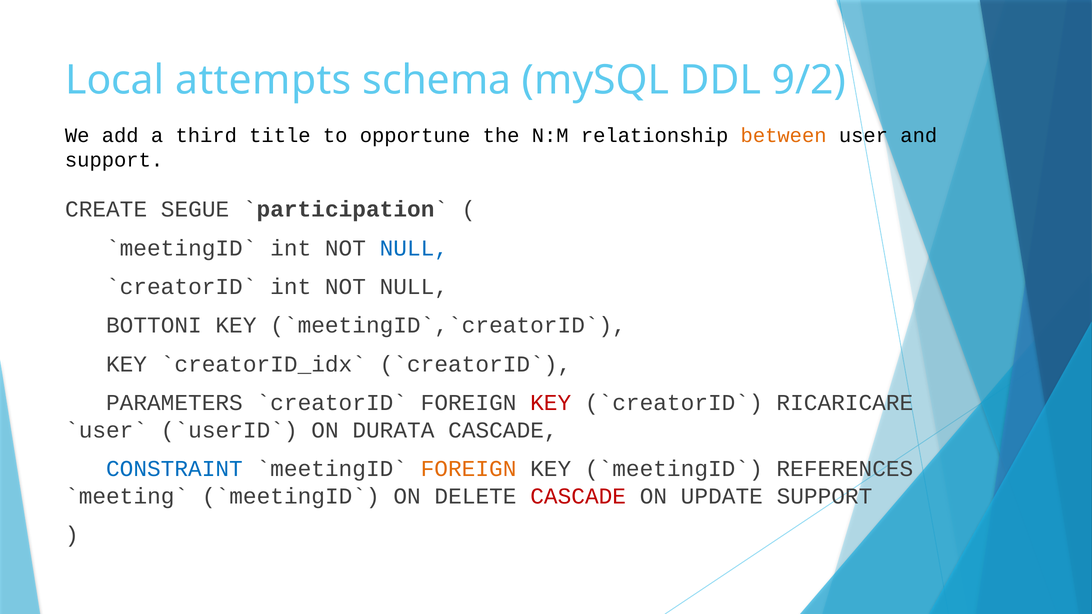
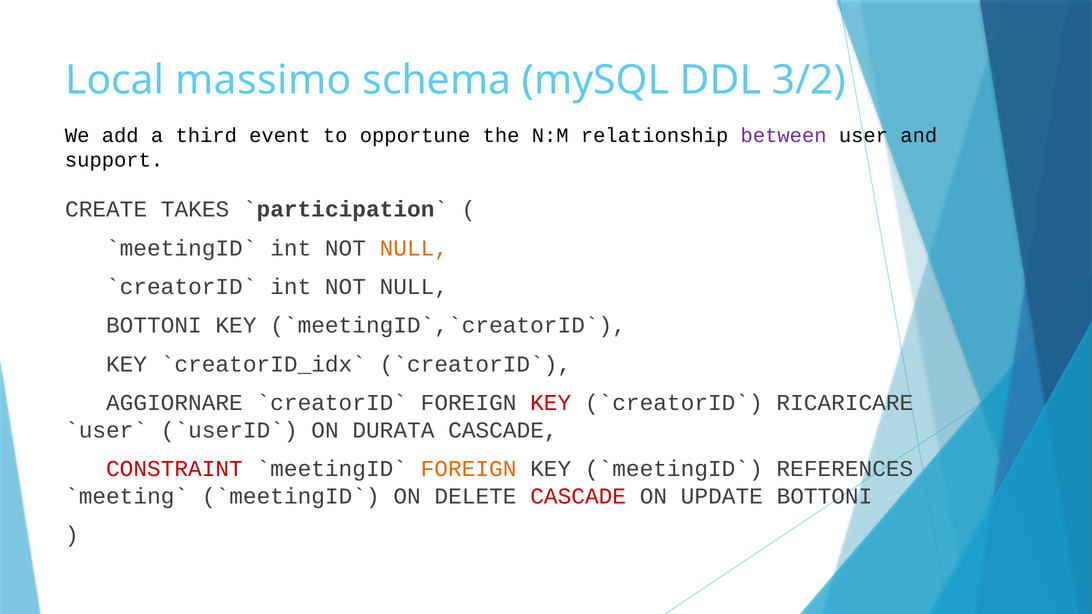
attempts: attempts -> massimo
9/2: 9/2 -> 3/2
title: title -> event
between colour: orange -> purple
SEGUE: SEGUE -> TAKES
NULL at (414, 248) colour: blue -> orange
PARAMETERS: PARAMETERS -> AGGIORNARE
CONSTRAINT colour: blue -> red
UPDATE SUPPORT: SUPPORT -> BOTTONI
